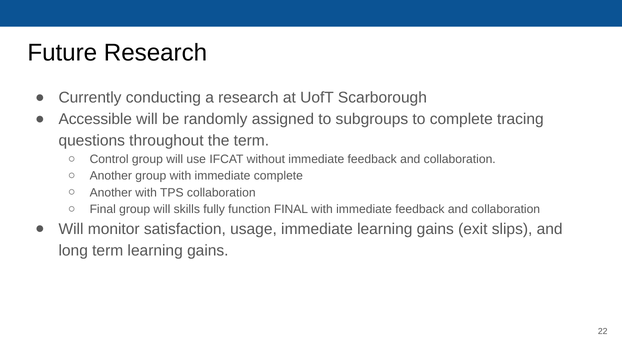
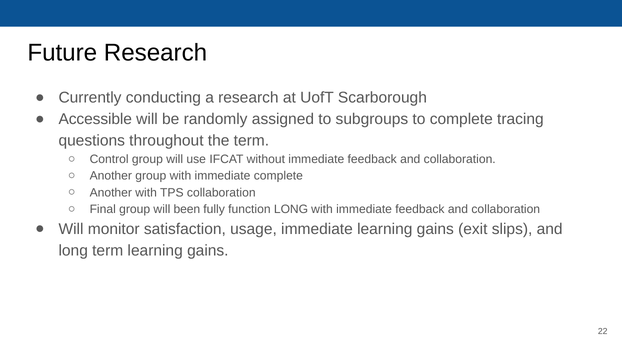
skills: skills -> been
function FINAL: FINAL -> LONG
